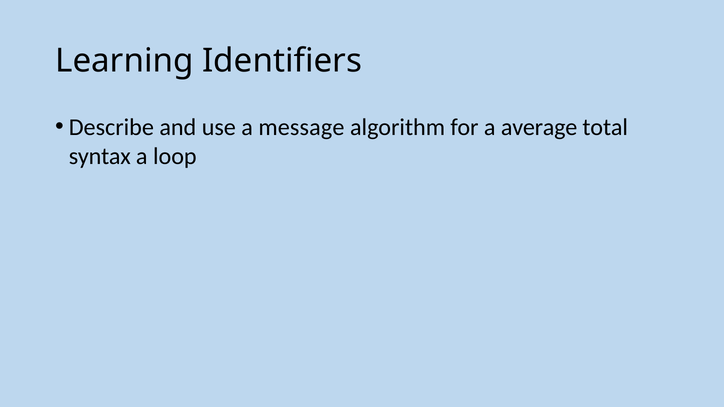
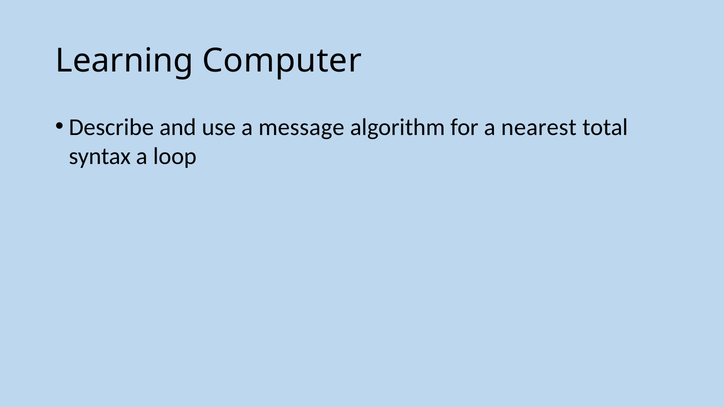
Identifiers: Identifiers -> Computer
average: average -> nearest
